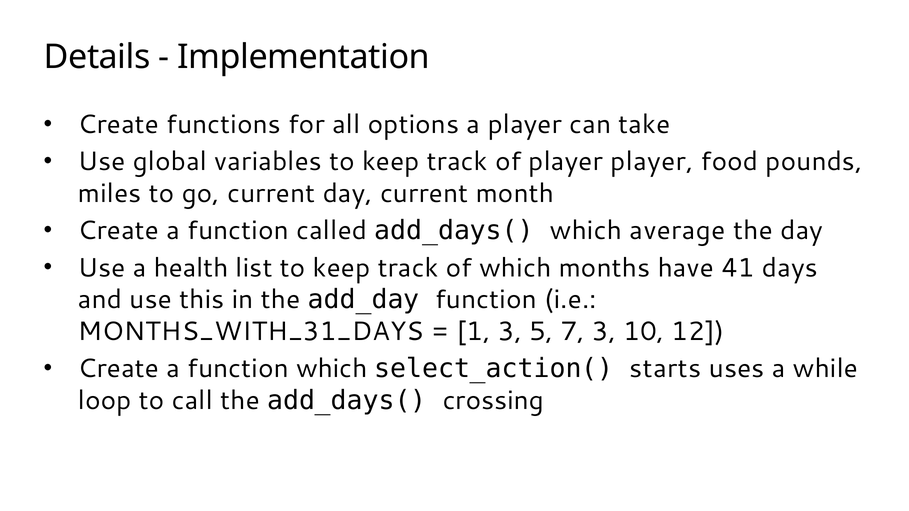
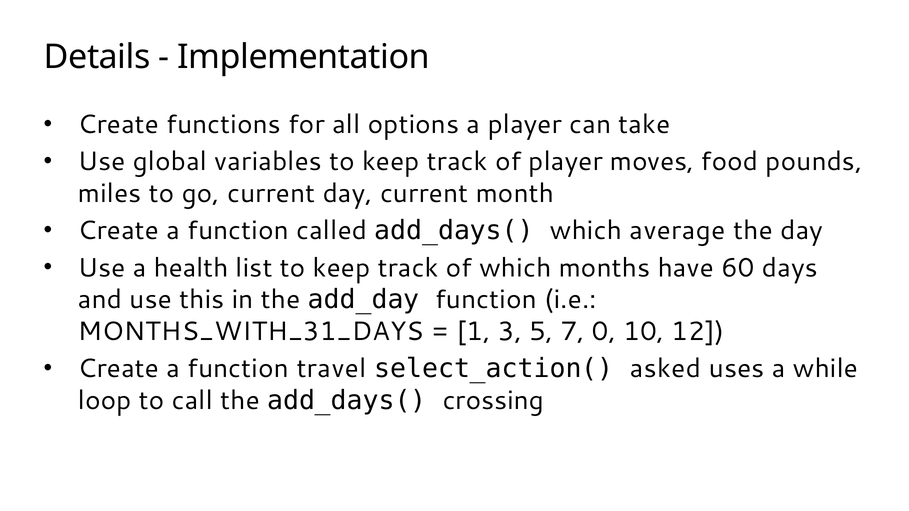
player player: player -> moves
41: 41 -> 60
7 3: 3 -> 0
function which: which -> travel
starts: starts -> asked
